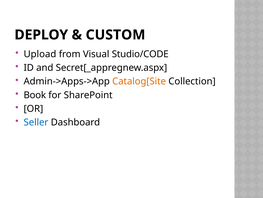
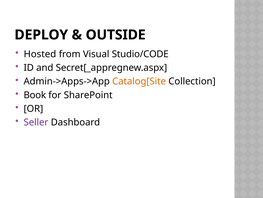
CUSTOM: CUSTOM -> OUTSIDE
Upload: Upload -> Hosted
Seller colour: blue -> purple
